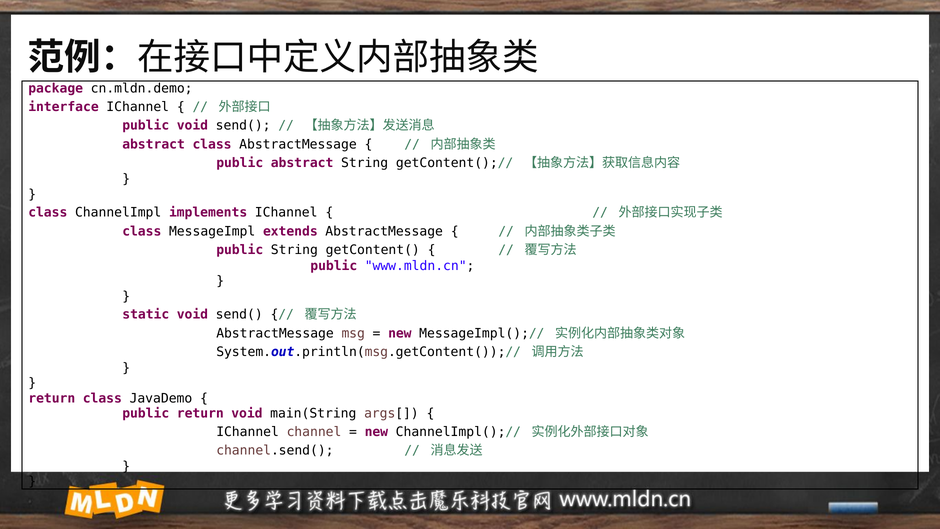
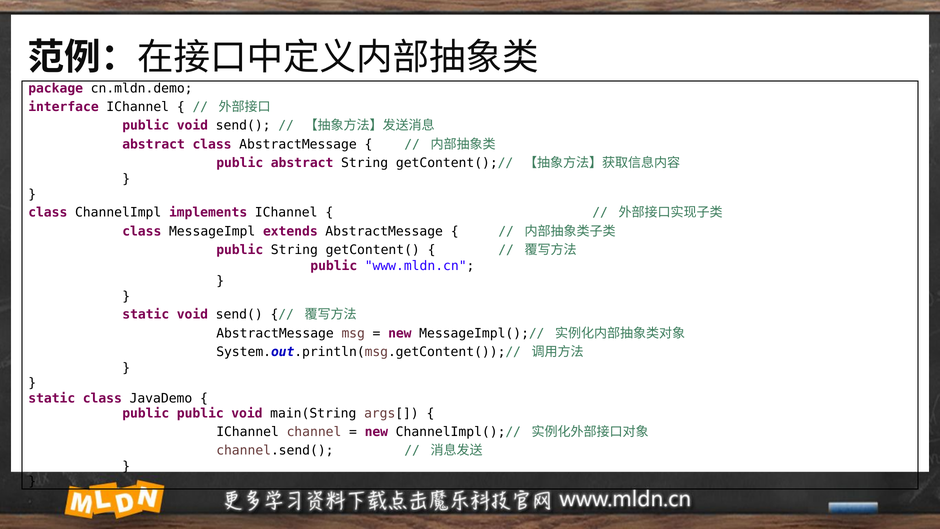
return at (52, 398): return -> static
public return: return -> public
